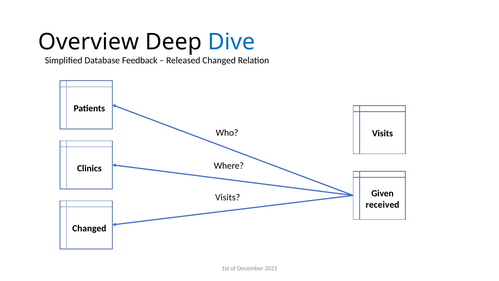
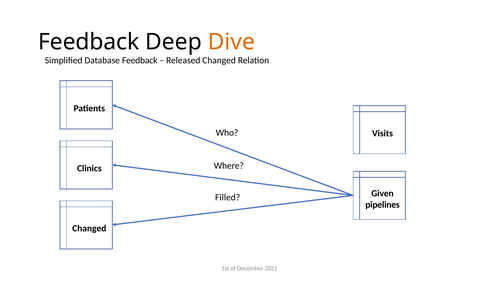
Overview at (89, 42): Overview -> Feedback
Dive colour: blue -> orange
Visits at (228, 197): Visits -> Filled
received: received -> pipelines
